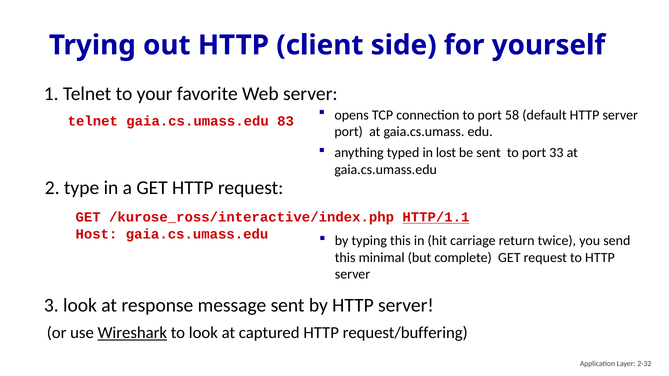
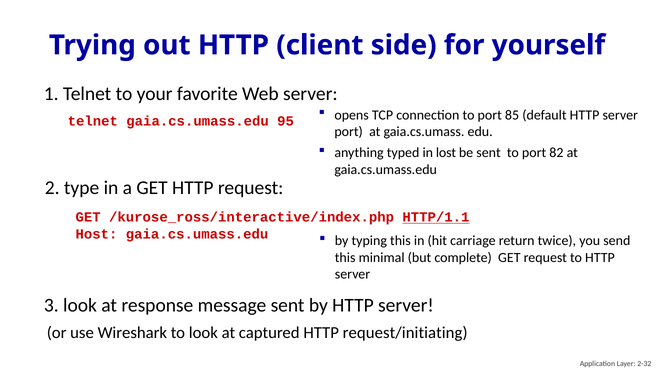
58: 58 -> 85
83: 83 -> 95
33: 33 -> 82
Wireshark underline: present -> none
request/buffering: request/buffering -> request/initiating
